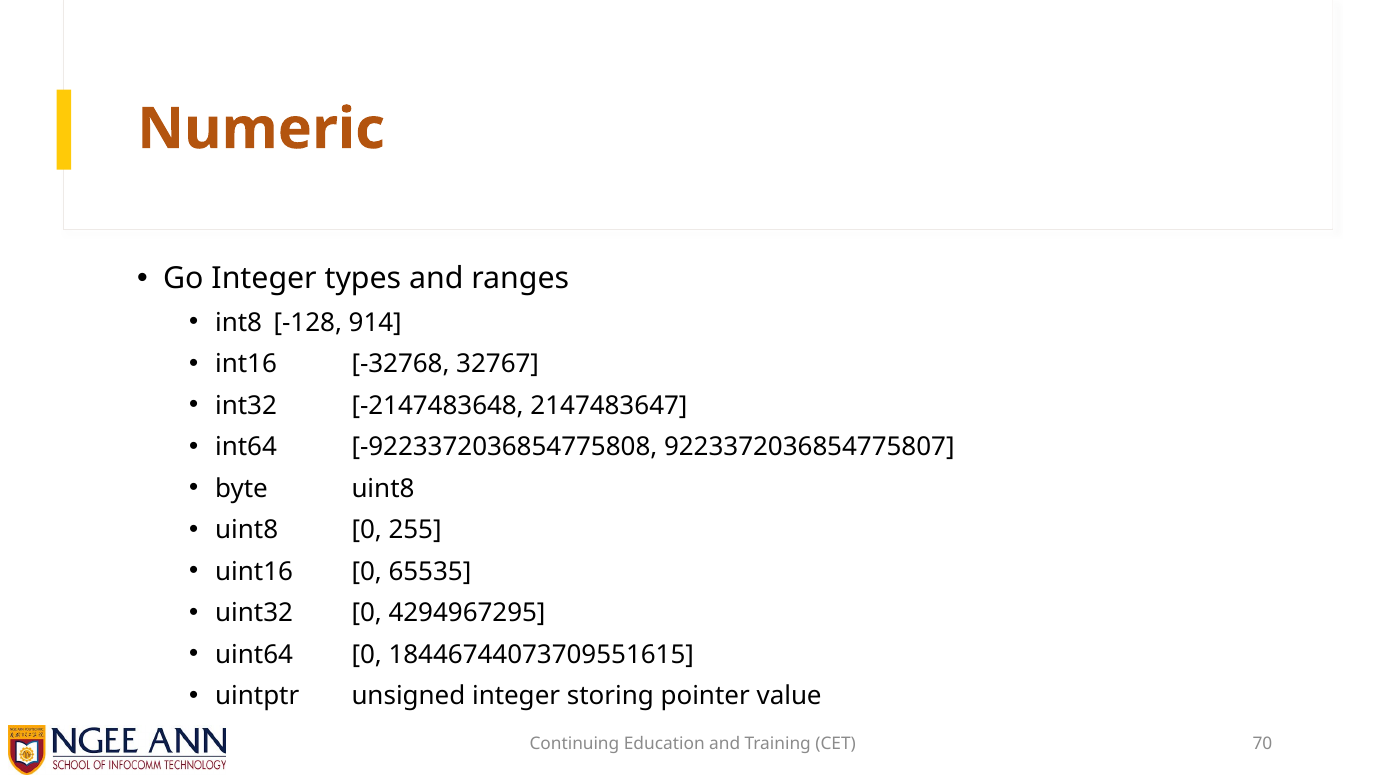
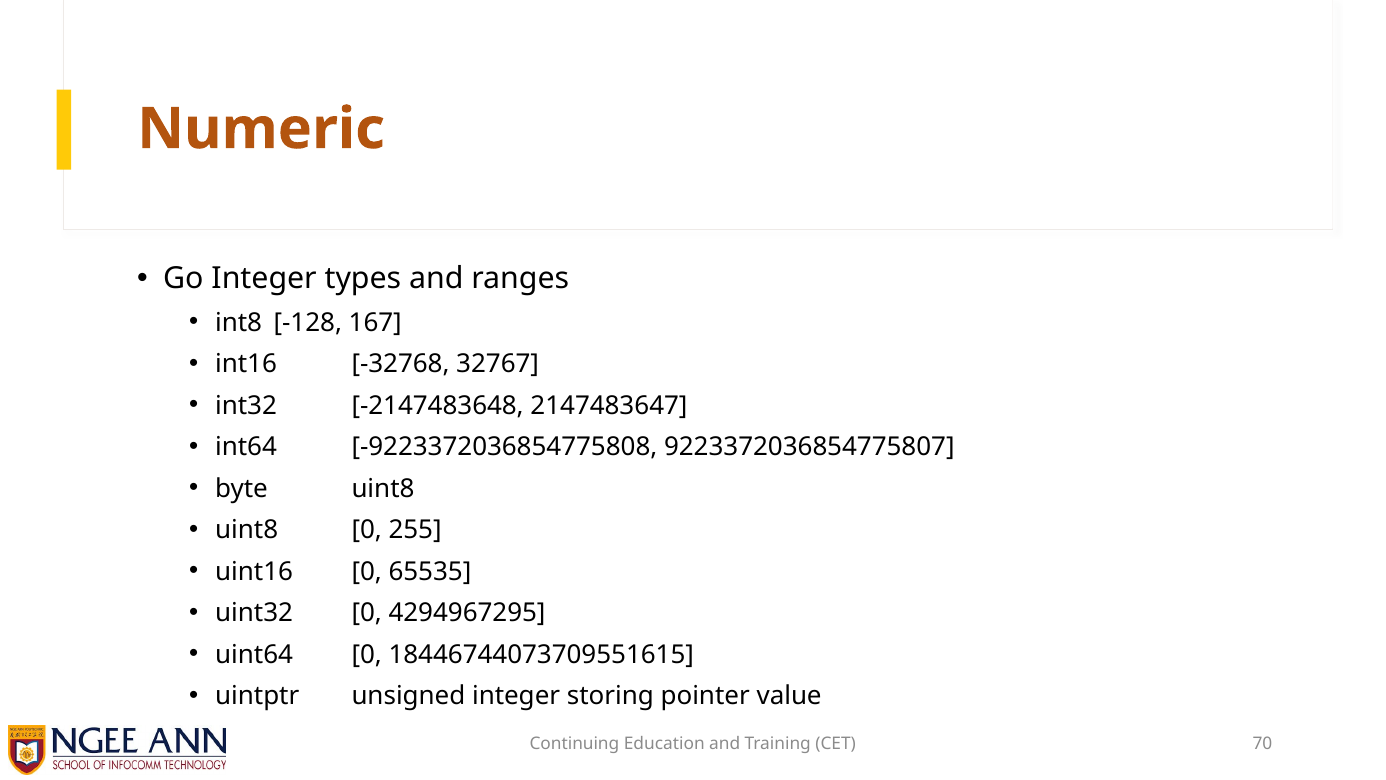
914: 914 -> 167
